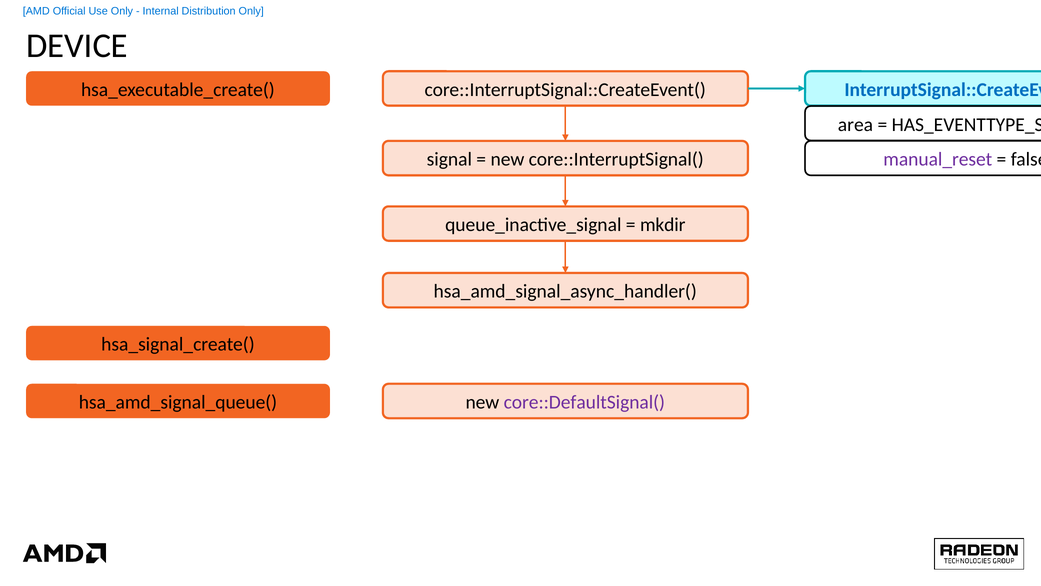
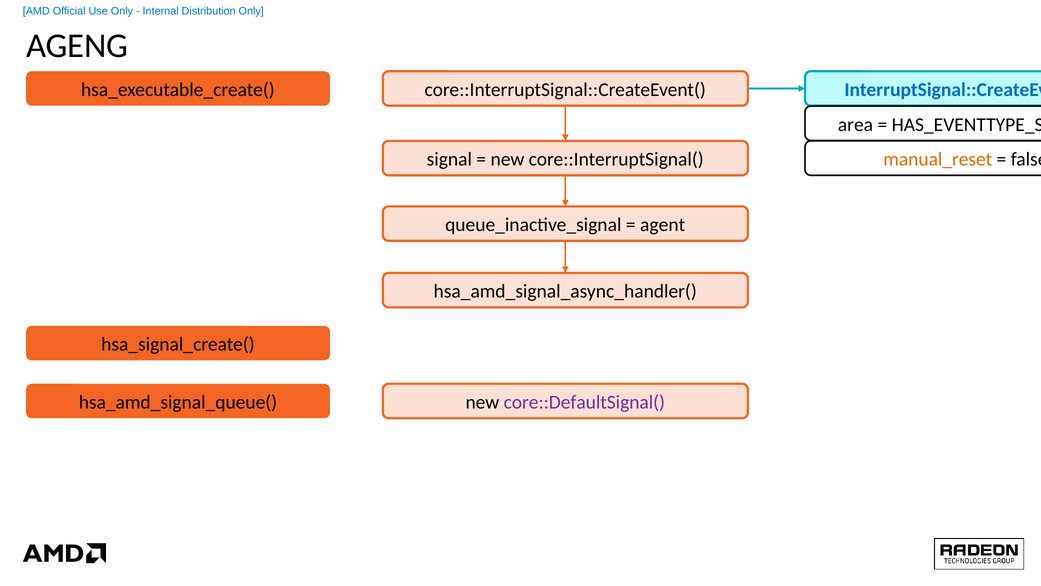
DEVICE: DEVICE -> AGENG
manual_reset colour: purple -> orange
mkdir: mkdir -> agent
